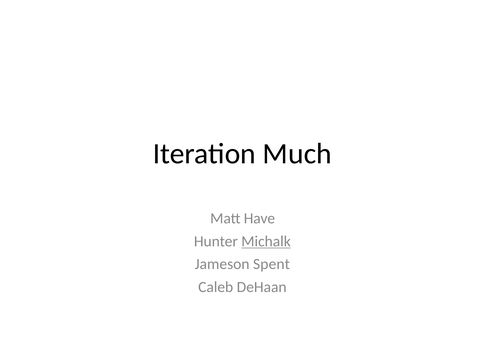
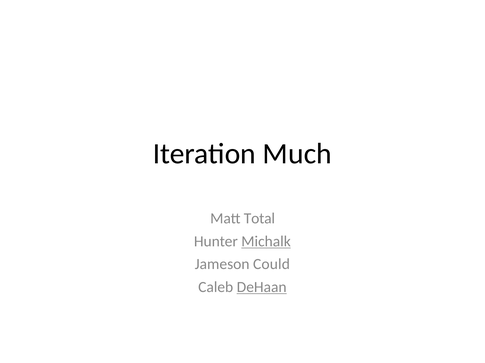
Have: Have -> Total
Spent: Spent -> Could
DeHaan underline: none -> present
